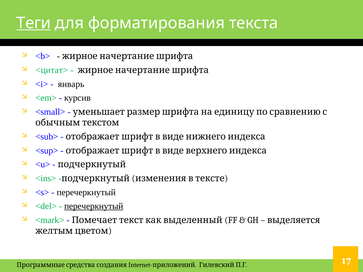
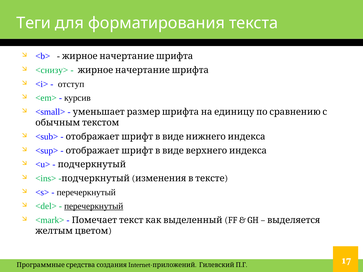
Теги underline: present -> none
<цитат>: <цитат> -> <снизу>
январь: январь -> отступ
